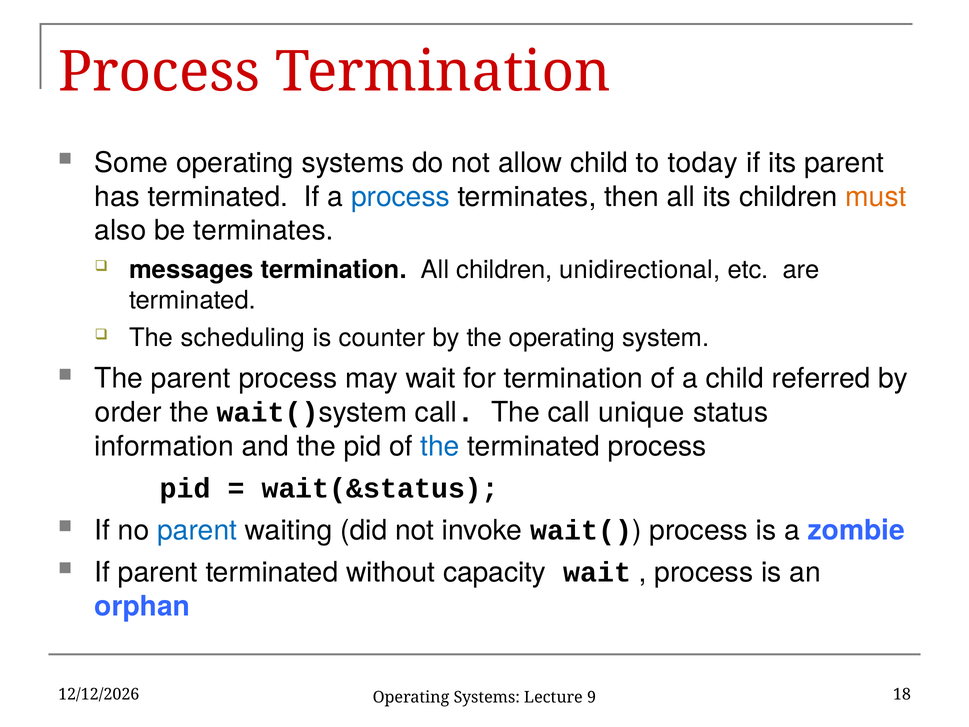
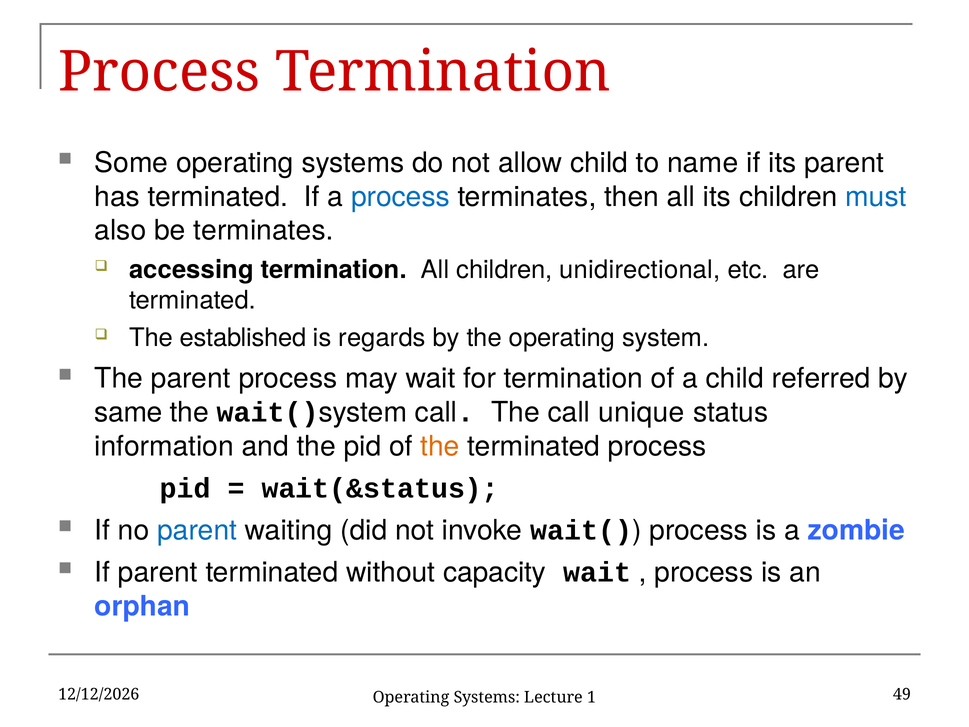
today: today -> name
must colour: orange -> blue
messages: messages -> accessing
scheduling: scheduling -> established
counter: counter -> regards
order: order -> same
the at (440, 446) colour: blue -> orange
18: 18 -> 49
9: 9 -> 1
